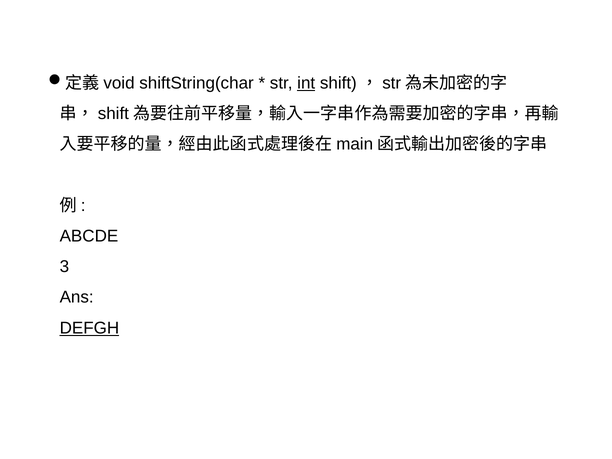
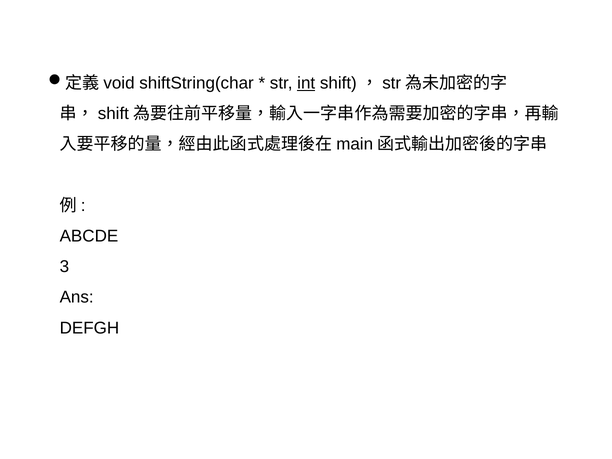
DEFGH underline: present -> none
